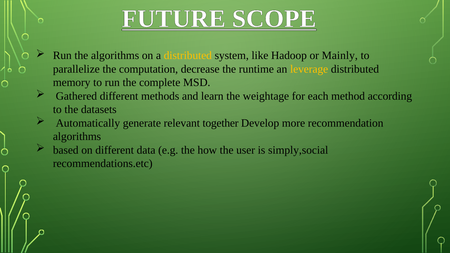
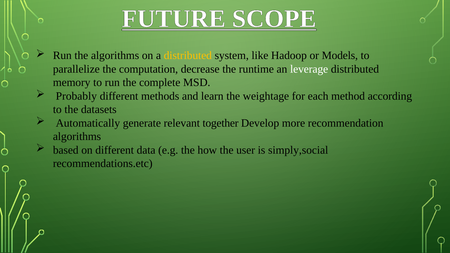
Mainly: Mainly -> Models
leverage colour: yellow -> white
Gathered: Gathered -> Probably
